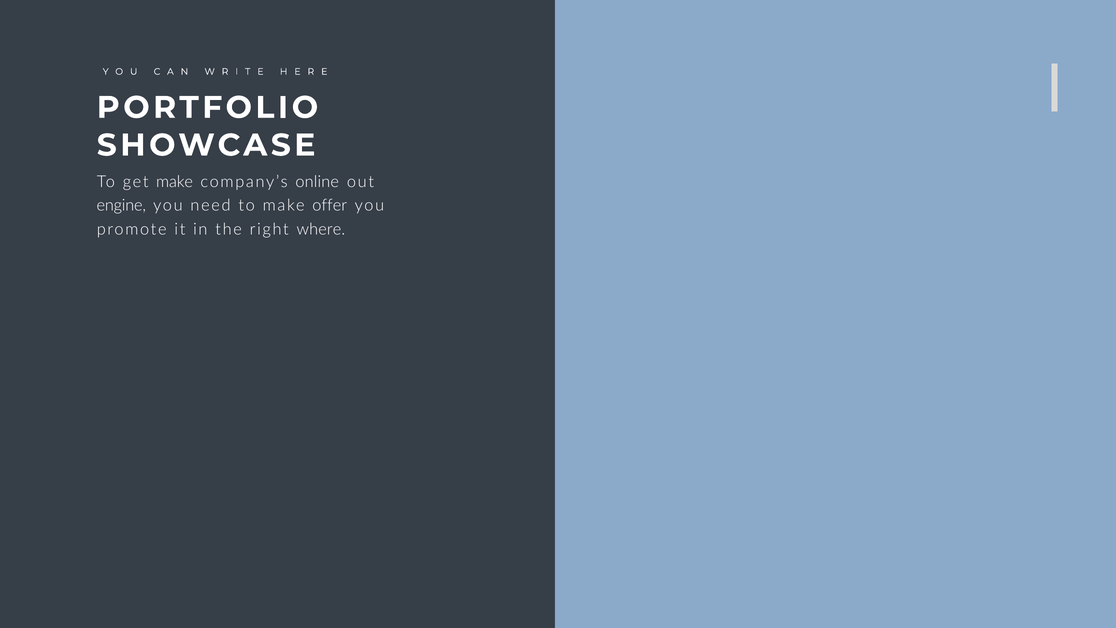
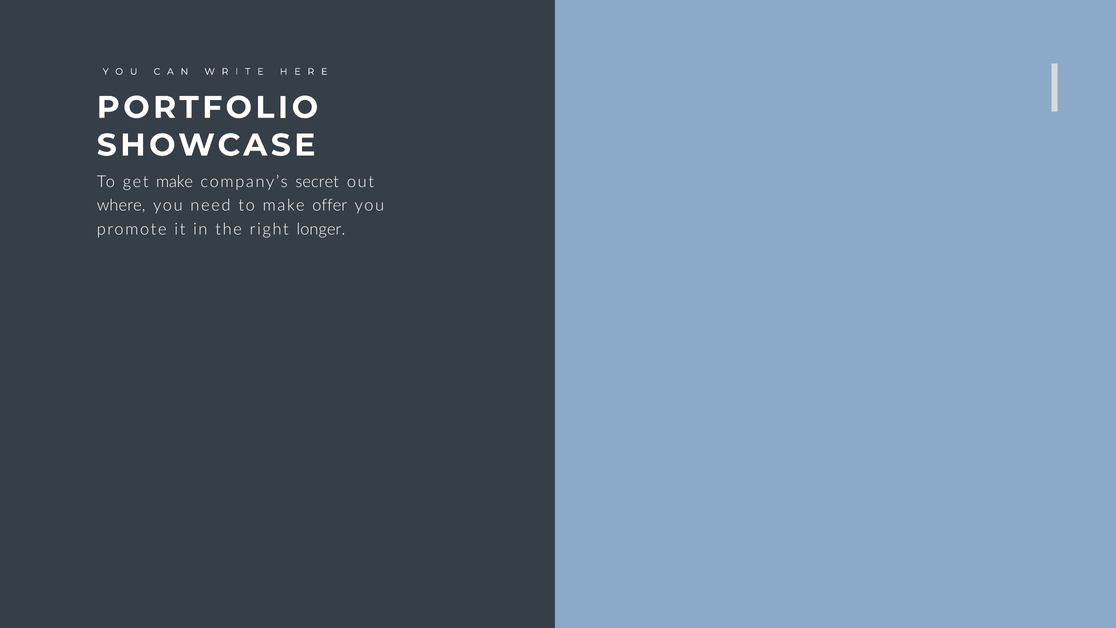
online: online -> secret
engine: engine -> where
where: where -> longer
